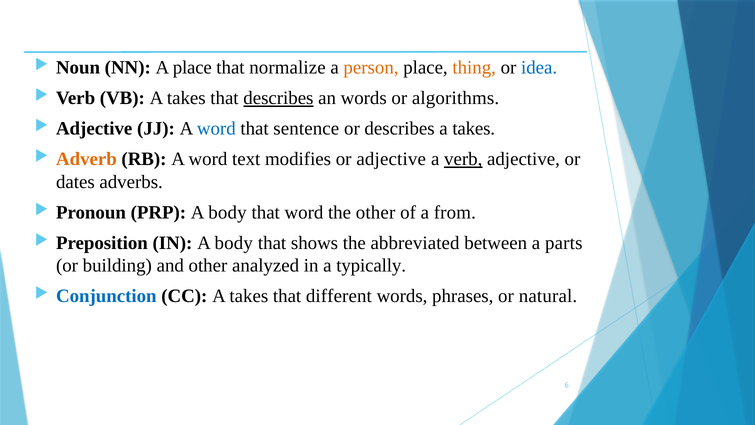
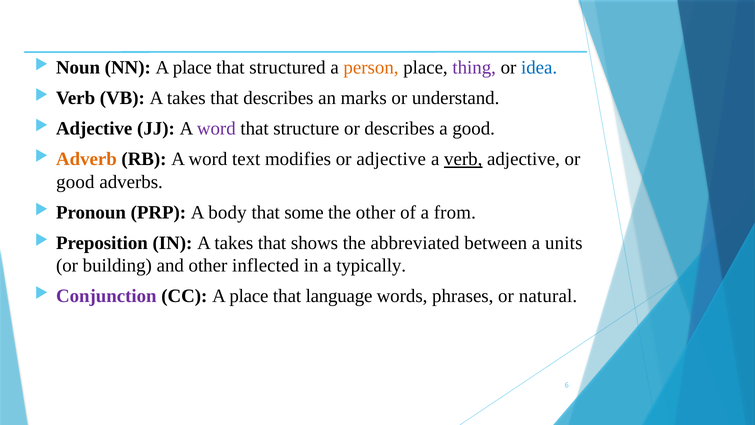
normalize: normalize -> structured
thing colour: orange -> purple
describes at (278, 98) underline: present -> none
an words: words -> marks
algorithms: algorithms -> understand
word at (216, 129) colour: blue -> purple
sentence: sentence -> structure
describes a takes: takes -> good
dates at (75, 182): dates -> good
that word: word -> some
IN A body: body -> takes
parts: parts -> units
analyzed: analyzed -> inflected
Conjunction colour: blue -> purple
CC A takes: takes -> place
different: different -> language
